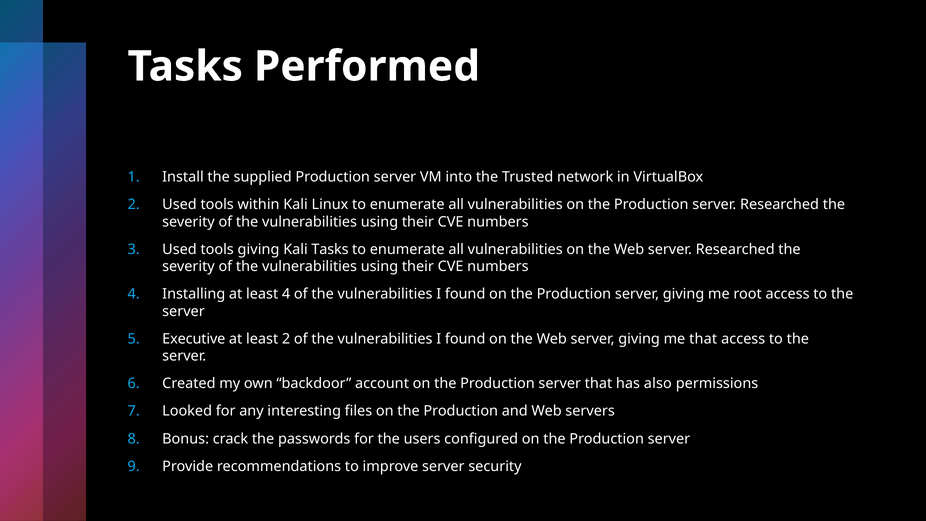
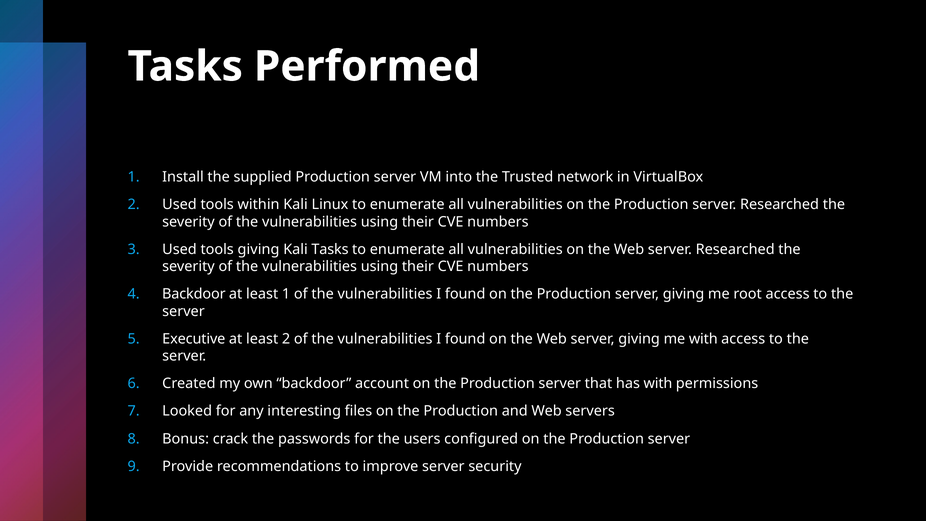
Installing at (194, 294): Installing -> Backdoor
least 4: 4 -> 1
me that: that -> with
has also: also -> with
